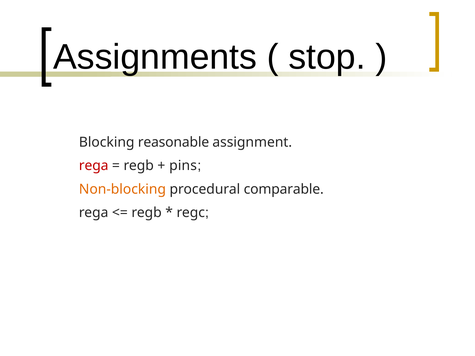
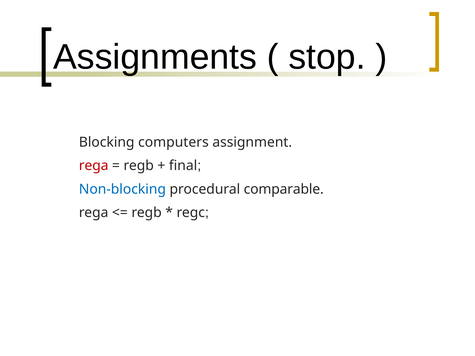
reasonable: reasonable -> computers
pins: pins -> final
Non-blocking colour: orange -> blue
